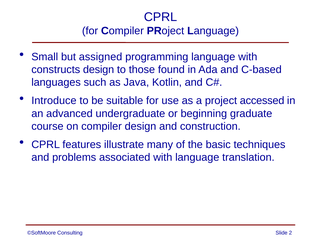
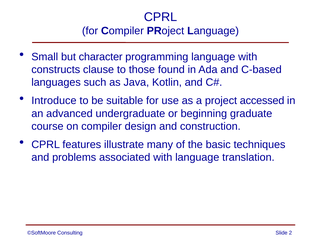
assigned: assigned -> character
constructs design: design -> clause
